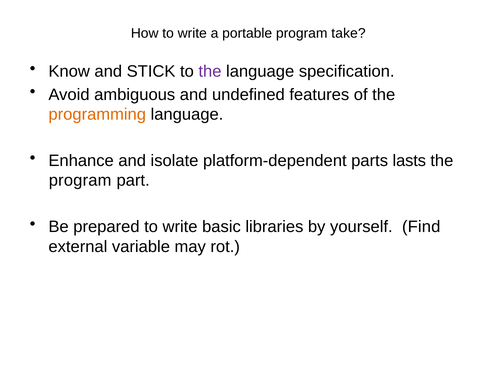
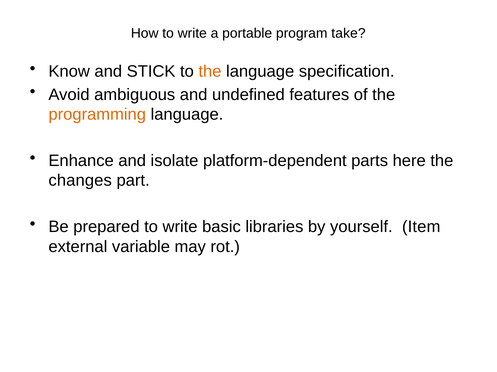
the at (210, 72) colour: purple -> orange
lasts: lasts -> here
program at (80, 181): program -> changes
Find: Find -> Item
